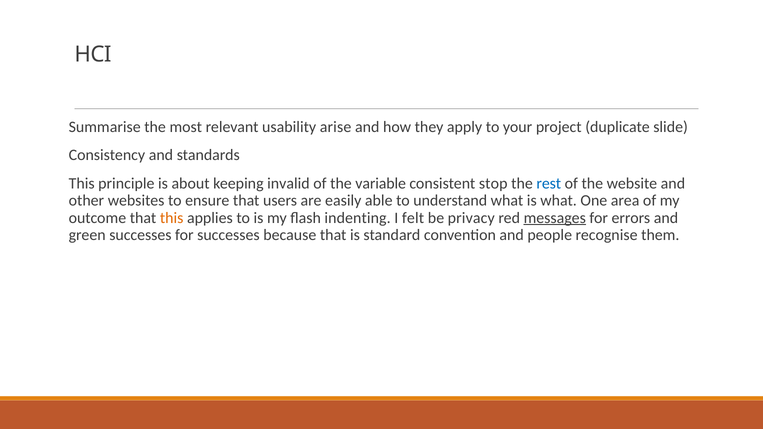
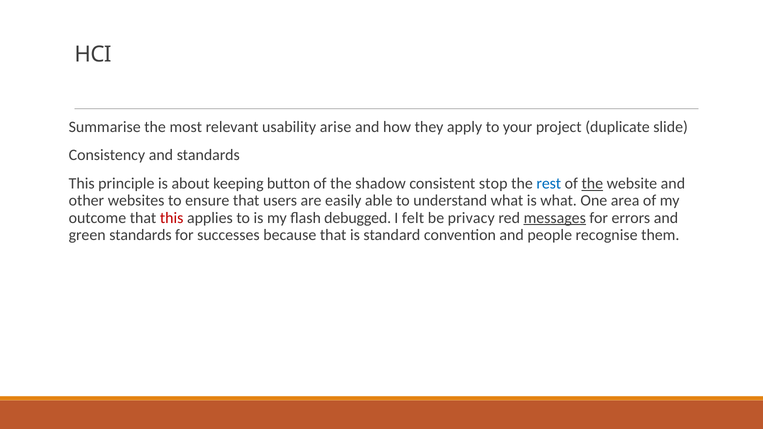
invalid: invalid -> button
variable: variable -> shadow
the at (592, 184) underline: none -> present
this at (172, 218) colour: orange -> red
indenting: indenting -> debugged
green successes: successes -> standards
